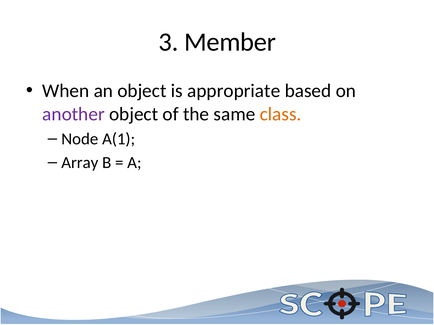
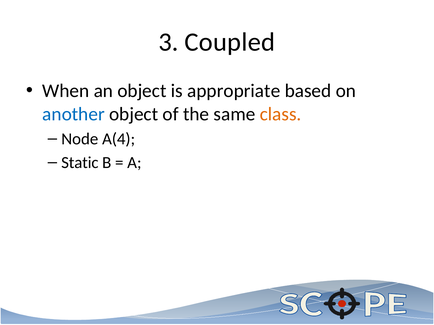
Member: Member -> Coupled
another colour: purple -> blue
A(1: A(1 -> A(4
Array: Array -> Static
